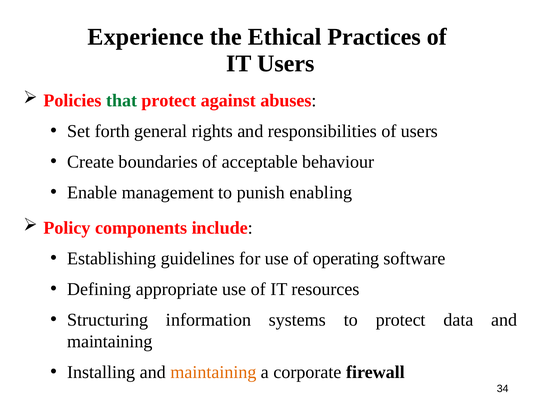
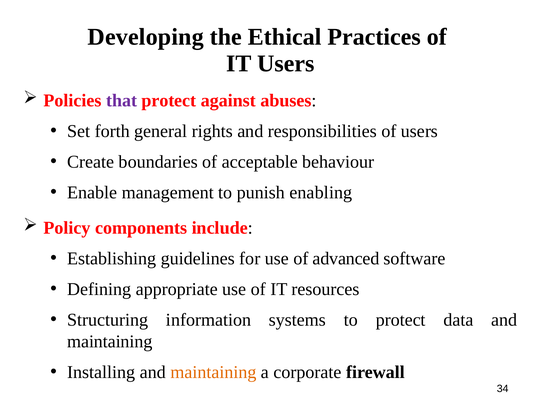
Experience: Experience -> Developing
that colour: green -> purple
operating: operating -> advanced
